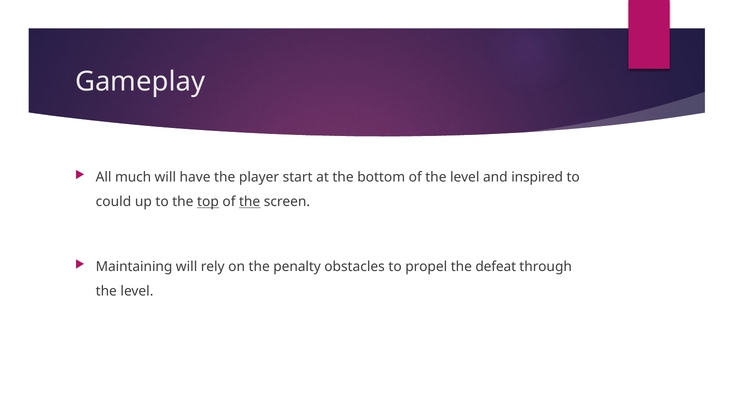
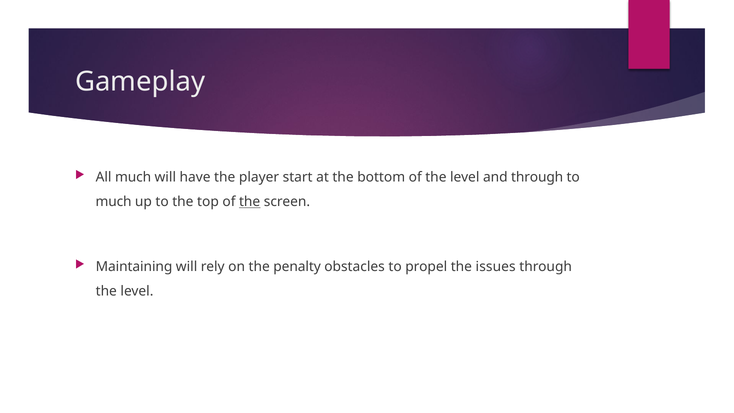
and inspired: inspired -> through
could at (113, 202): could -> much
top underline: present -> none
defeat: defeat -> issues
